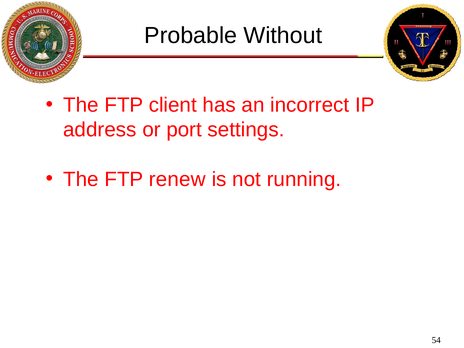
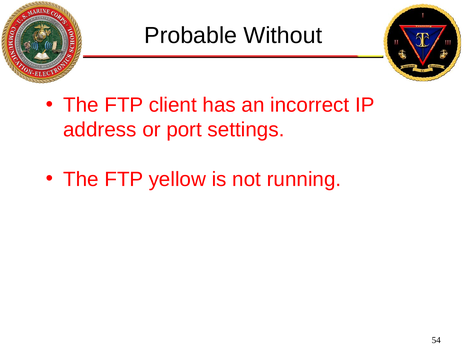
renew: renew -> yellow
